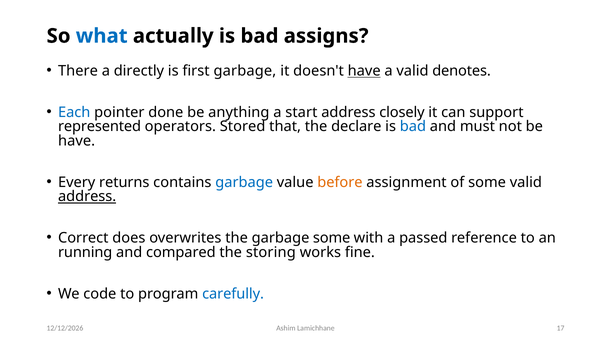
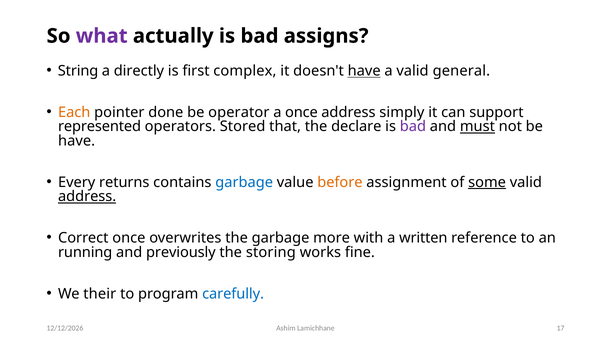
what colour: blue -> purple
There: There -> String
first garbage: garbage -> complex
denotes: denotes -> general
Each colour: blue -> orange
anything: anything -> operator
a start: start -> once
closely: closely -> simply
bad at (413, 126) colour: blue -> purple
must underline: none -> present
some at (487, 182) underline: none -> present
Correct does: does -> once
garbage some: some -> more
passed: passed -> written
compared: compared -> previously
code: code -> their
